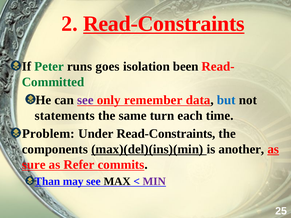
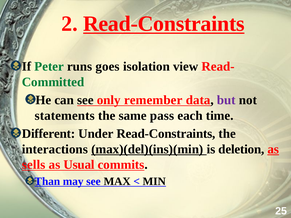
been: been -> view
see at (85, 100) colour: purple -> black
but colour: blue -> purple
turn: turn -> pass
Problem: Problem -> Different
components: components -> interactions
another: another -> deletion
sure: sure -> sells
Refer: Refer -> Usual
MIN colour: purple -> black
